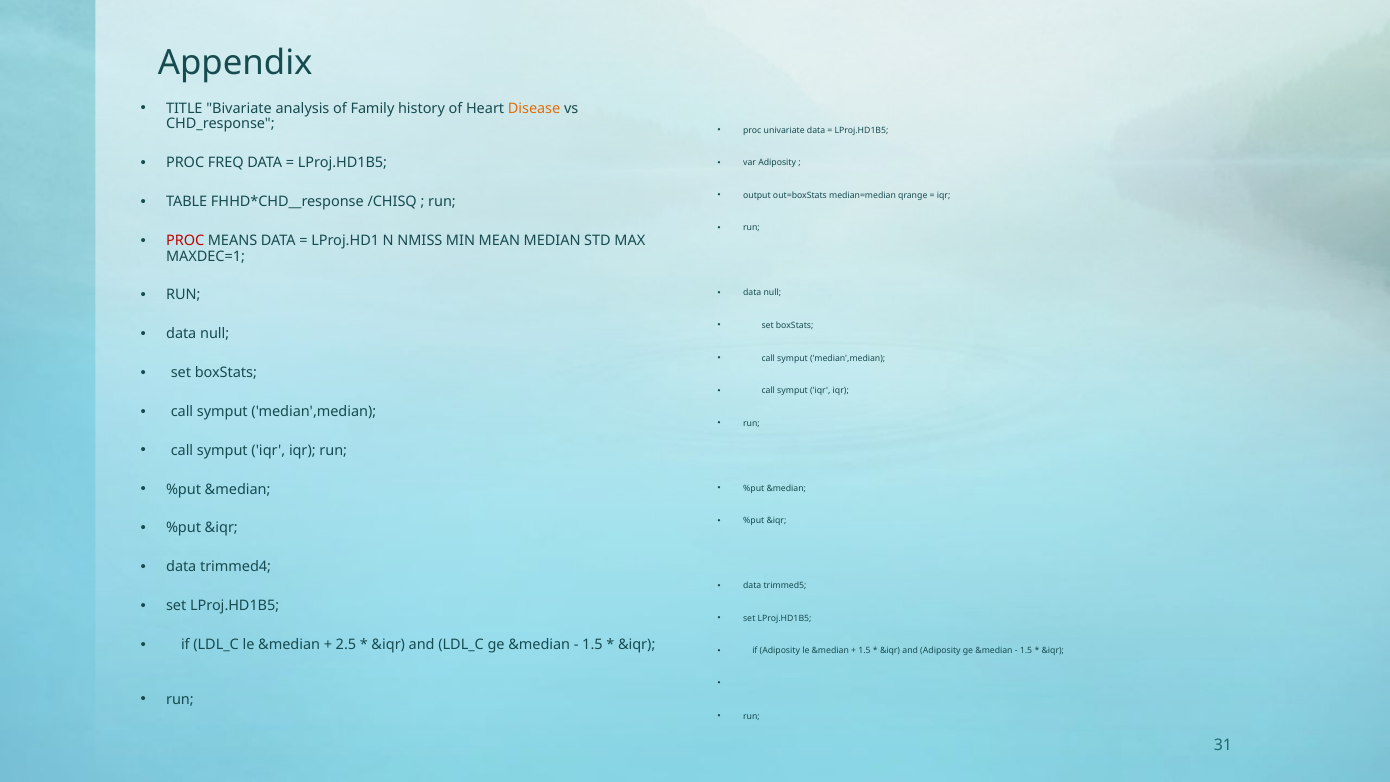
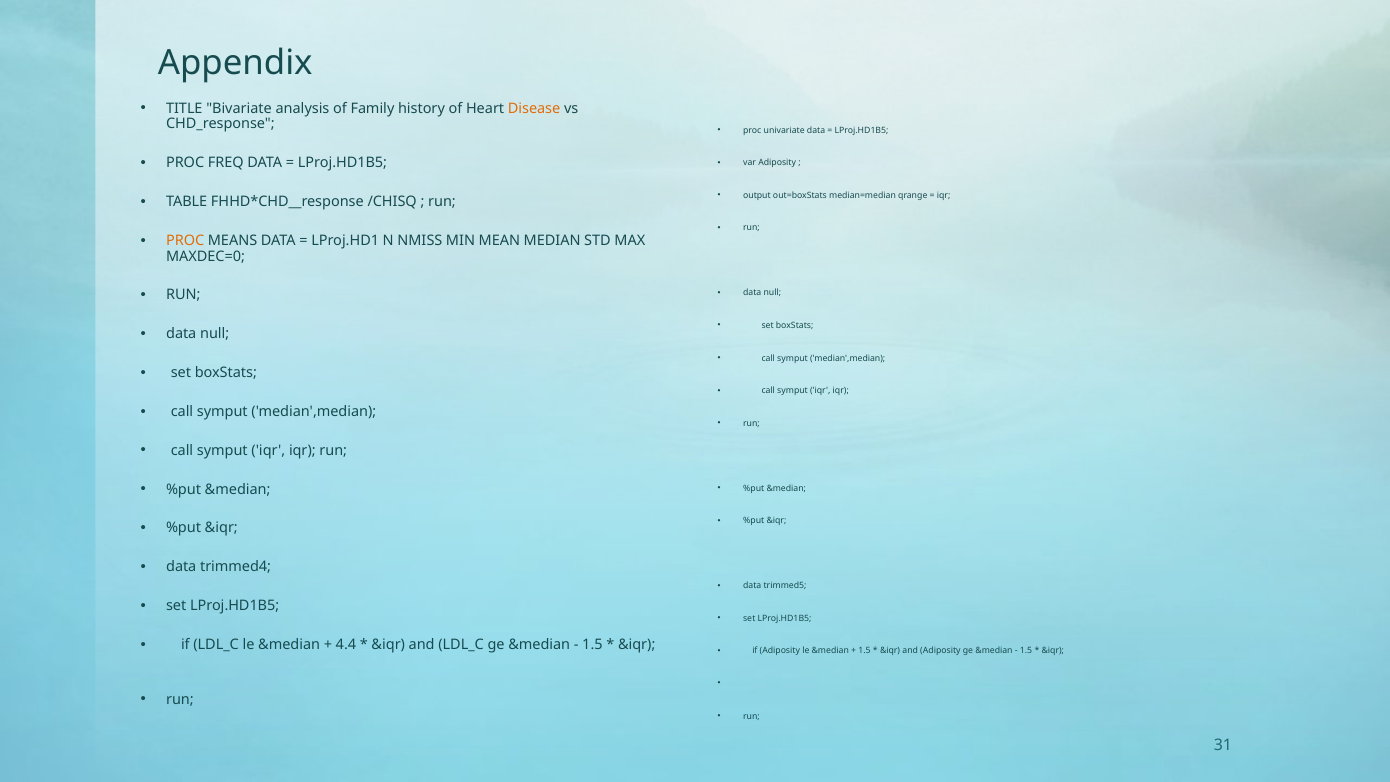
PROC at (185, 241) colour: red -> orange
MAXDEC=1: MAXDEC=1 -> MAXDEC=0
2.5: 2.5 -> 4.4
